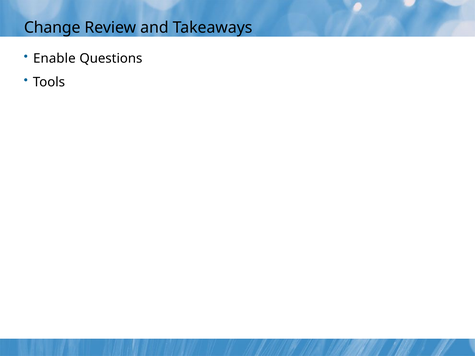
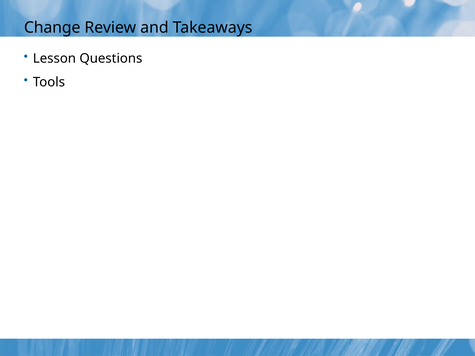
Enable: Enable -> Lesson
